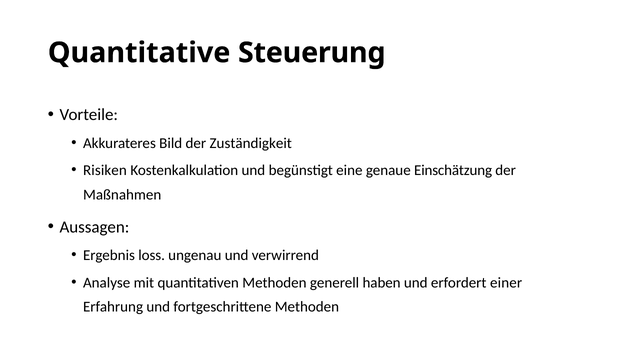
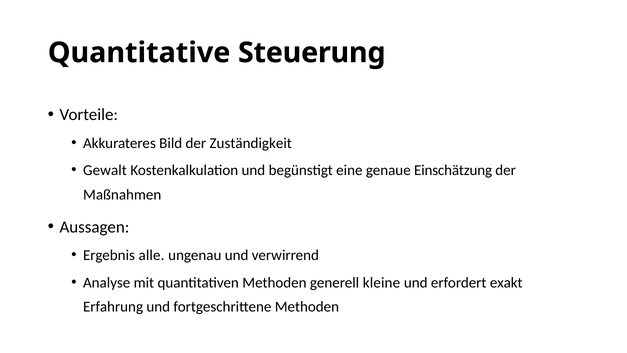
Risiken: Risiken -> Gewalt
loss: loss -> alle
haben: haben -> kleine
einer: einer -> exakt
